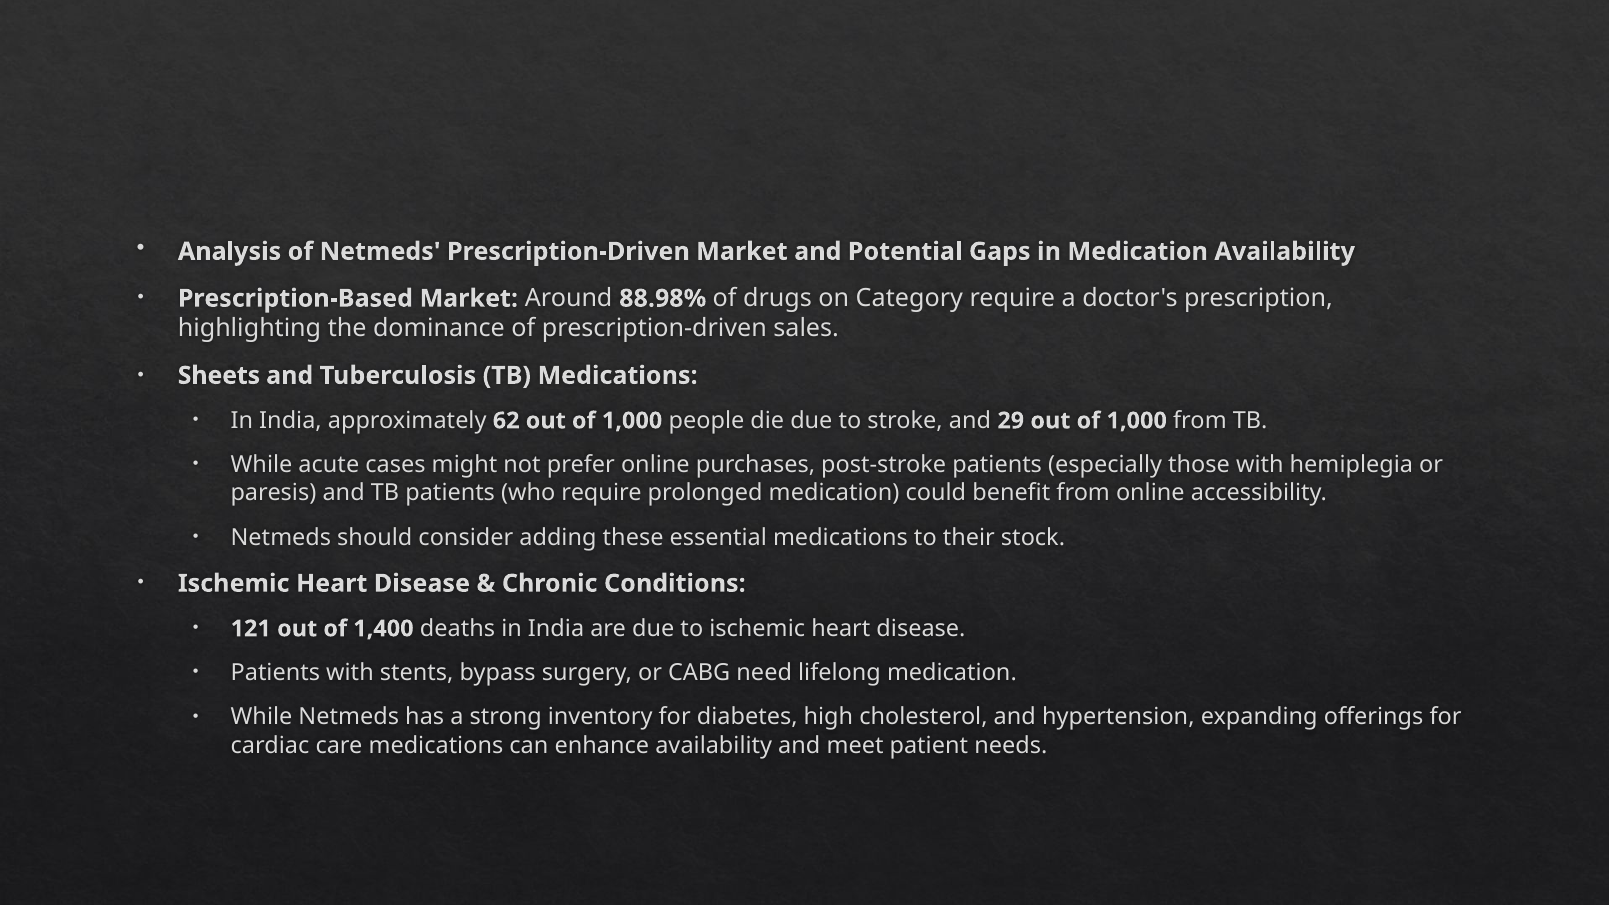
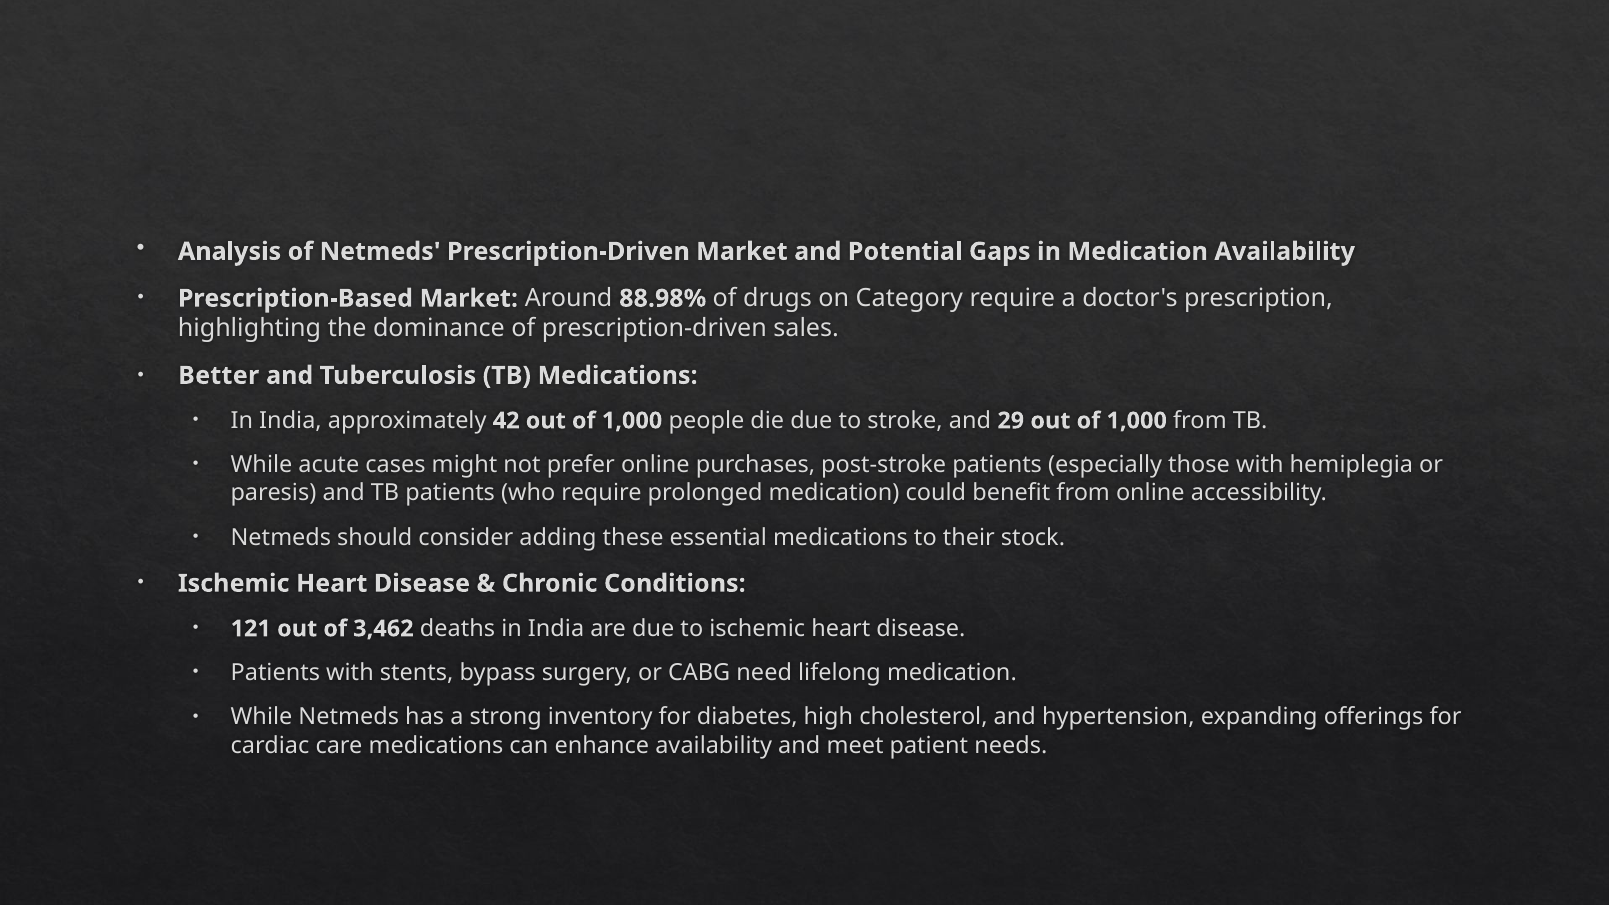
Sheets: Sheets -> Better
62: 62 -> 42
1,400: 1,400 -> 3,462
